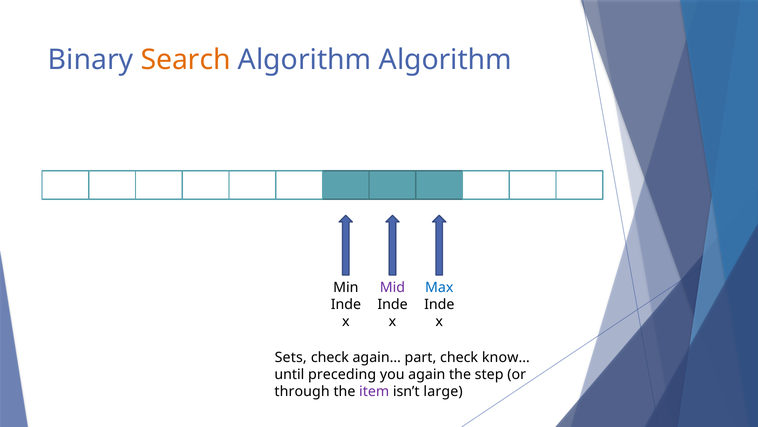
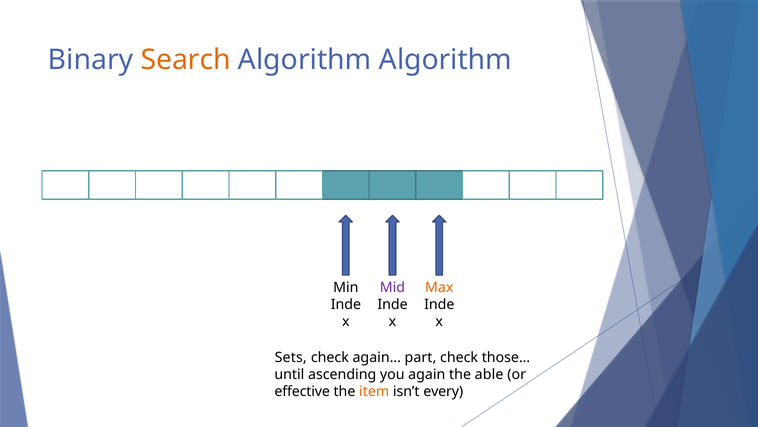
Max colour: blue -> orange
know…: know… -> those…
preceding: preceding -> ascending
step: step -> able
through: through -> effective
item colour: purple -> orange
large: large -> every
